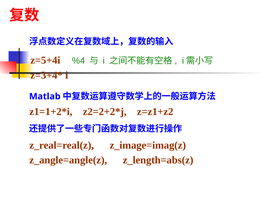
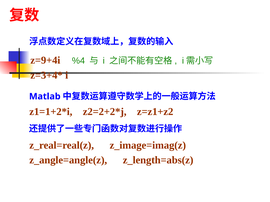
z=5+4i: z=5+4i -> z=9+4i
